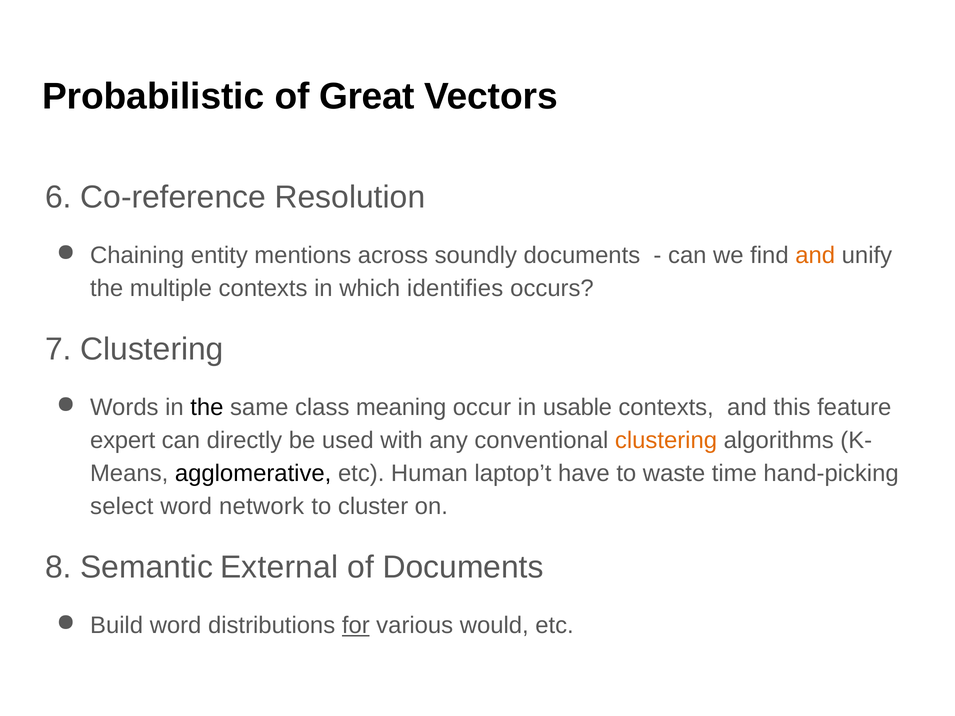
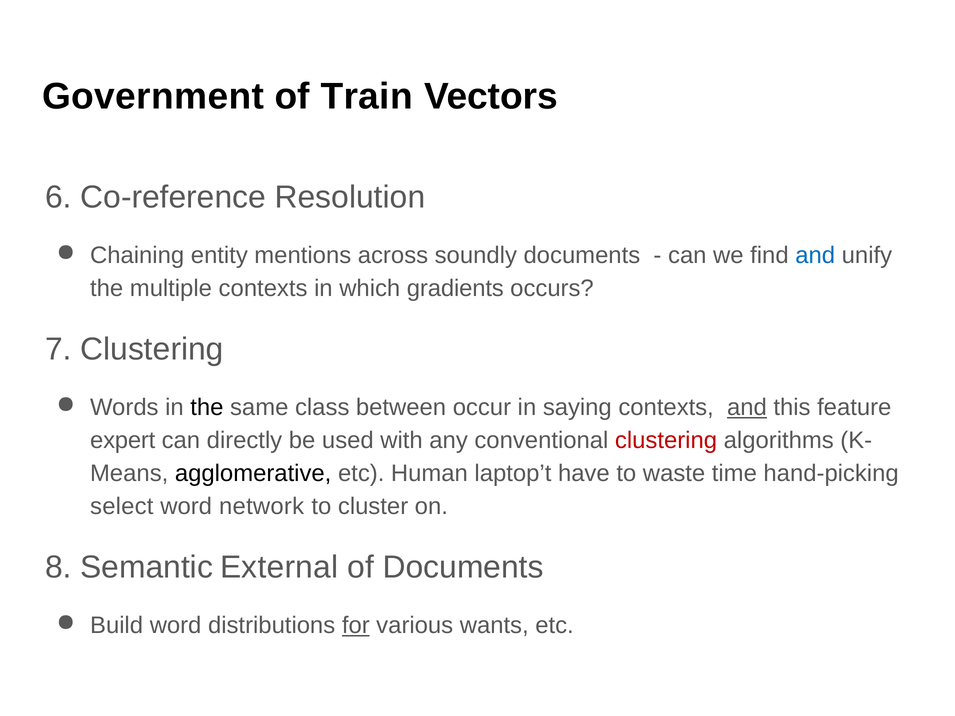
Probabilistic: Probabilistic -> Government
Great: Great -> Train
and at (815, 255) colour: orange -> blue
identifies: identifies -> gradients
meaning: meaning -> between
usable: usable -> saying
and at (747, 408) underline: none -> present
clustering at (666, 441) colour: orange -> red
would: would -> wants
